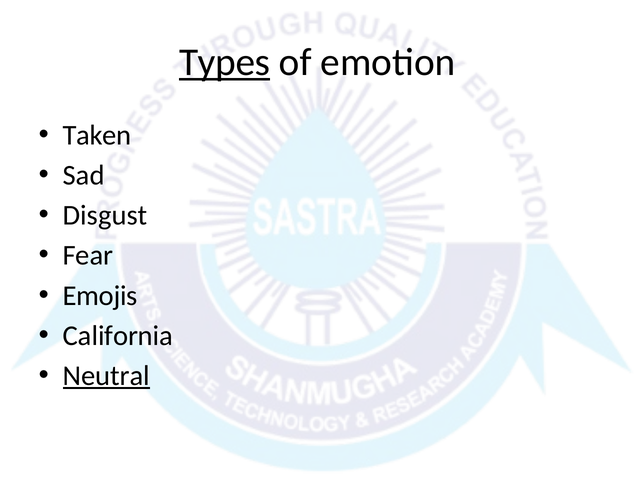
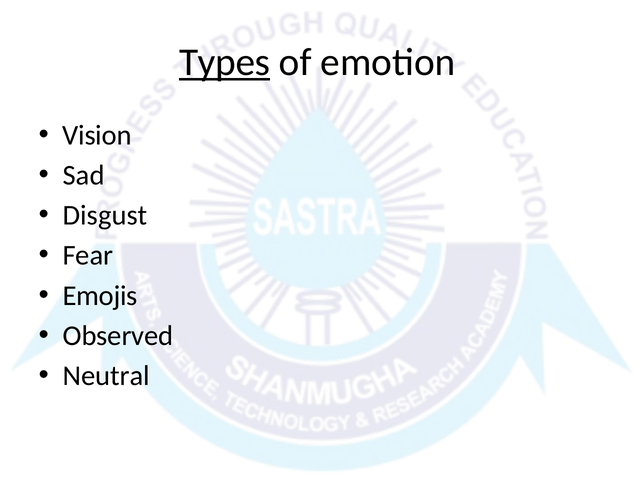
Taken: Taken -> Vision
California: California -> Observed
Neutral underline: present -> none
